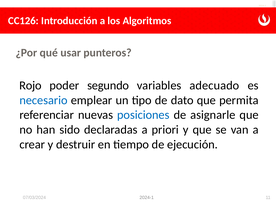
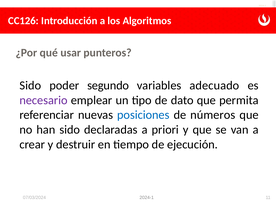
Rojo at (30, 85): Rojo -> Sido
necesario colour: blue -> purple
asignarle: asignarle -> números
